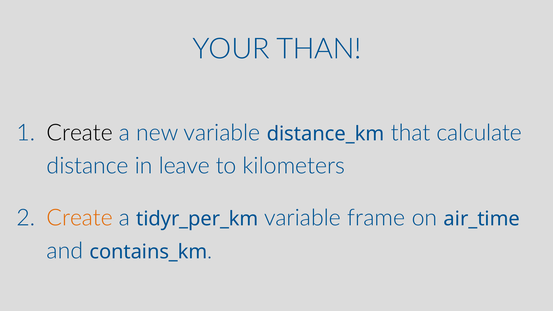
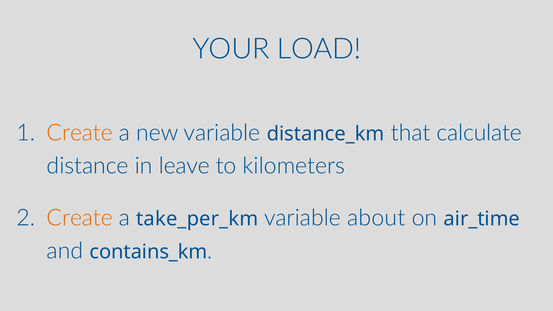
THAN: THAN -> LOAD
Create at (80, 133) colour: black -> orange
tidyr_per_km: tidyr_per_km -> take_per_km
frame: frame -> about
